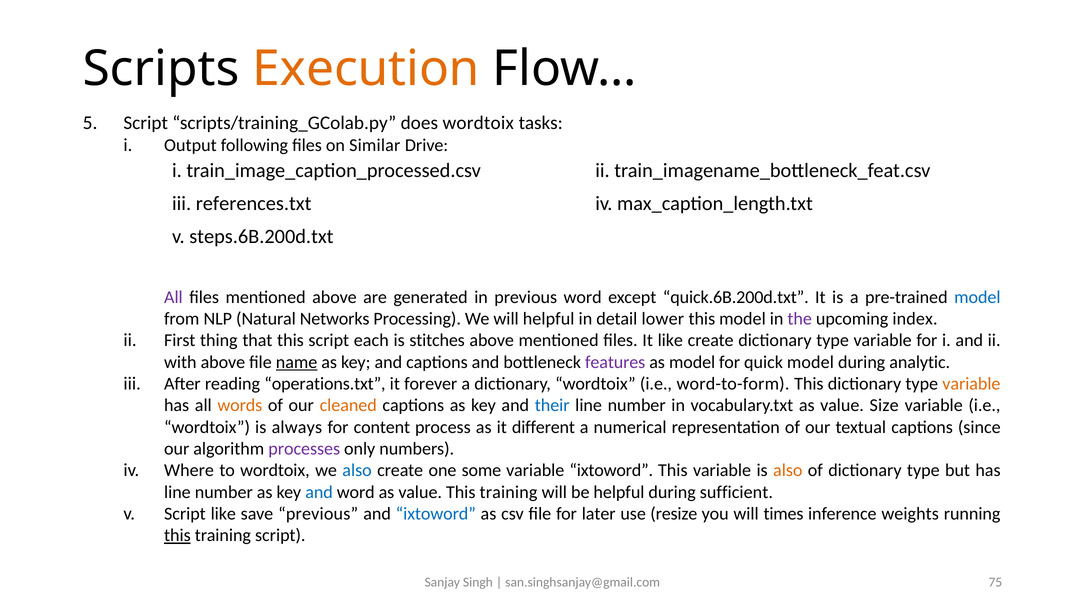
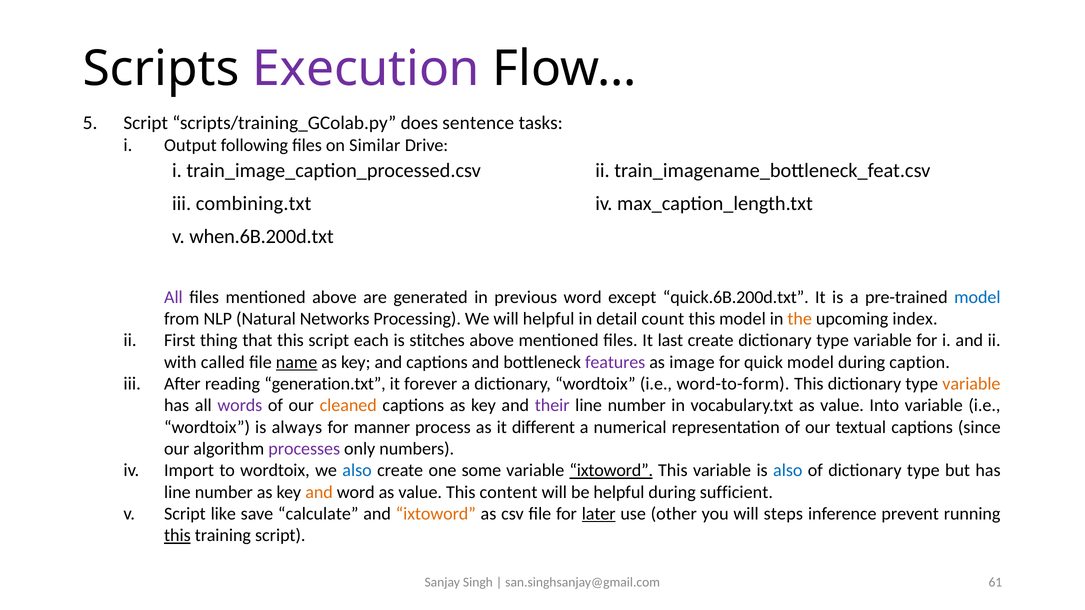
Execution colour: orange -> purple
does wordtoix: wordtoix -> sentence
references.txt: references.txt -> combining.txt
steps.6B.200d.txt: steps.6B.200d.txt -> when.6B.200d.txt
lower: lower -> count
the colour: purple -> orange
It like: like -> last
with above: above -> called
as model: model -> image
analytic: analytic -> caption
operations.txt: operations.txt -> generation.txt
words colour: orange -> purple
their colour: blue -> purple
Size: Size -> Into
content: content -> manner
Where: Where -> Import
ixtoword at (611, 471) underline: none -> present
also at (788, 471) colour: orange -> blue
and at (319, 492) colour: blue -> orange
value This training: training -> content
save previous: previous -> calculate
ixtoword at (436, 514) colour: blue -> orange
later underline: none -> present
resize: resize -> other
times: times -> steps
weights: weights -> prevent
75: 75 -> 61
